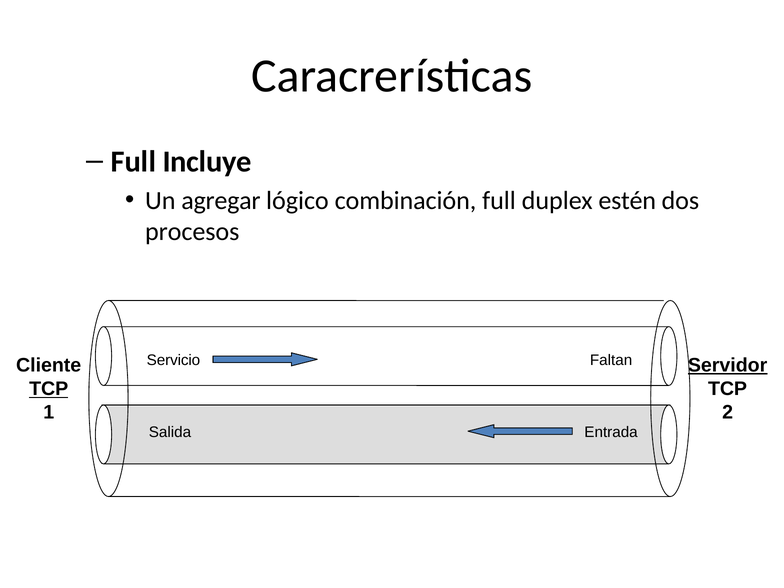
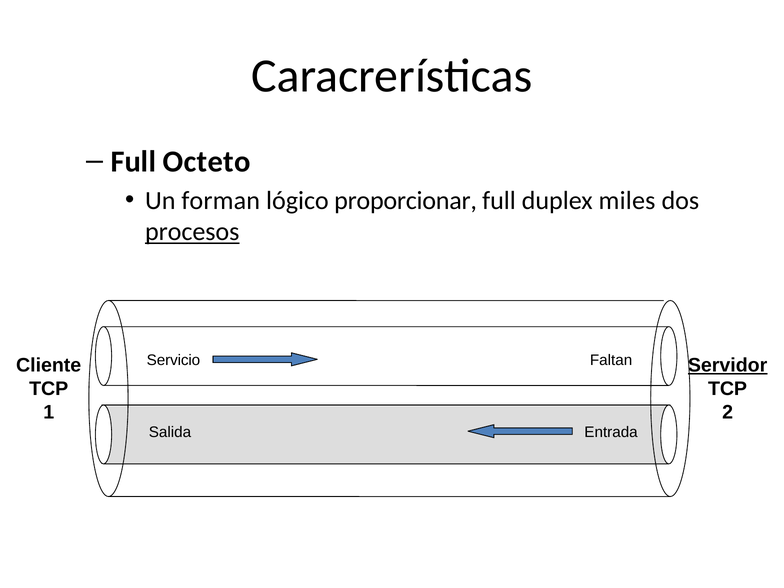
Incluye: Incluye -> Octeto
agregar: agregar -> forman
combinación: combinación -> proporcionar
estén: estén -> miles
procesos underline: none -> present
TCP at (49, 389) underline: present -> none
